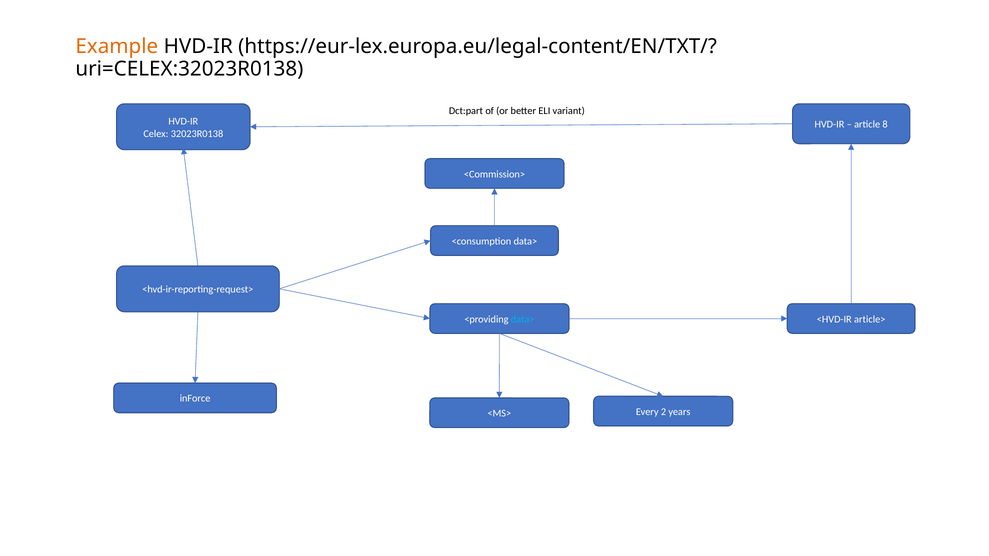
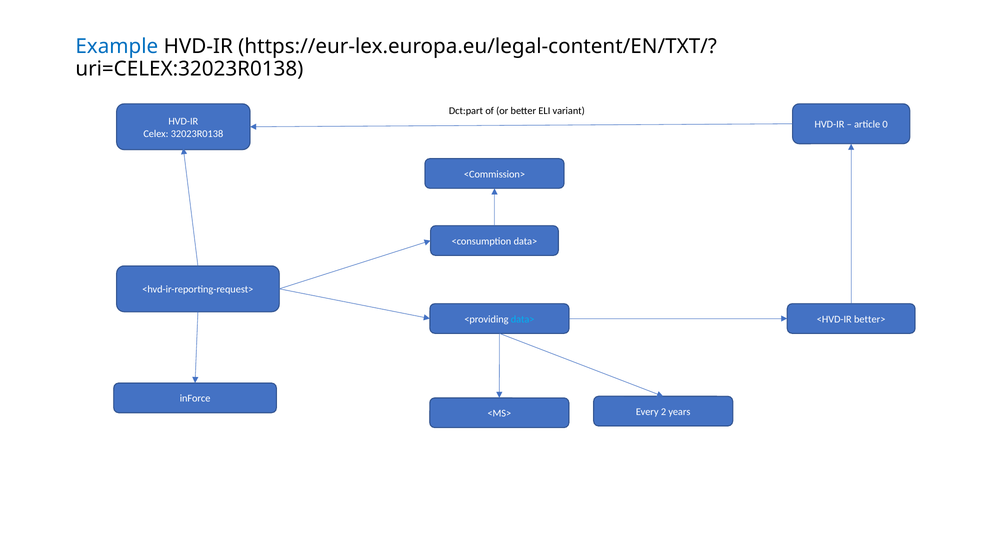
Example colour: orange -> blue
8: 8 -> 0
article>: article> -> better>
